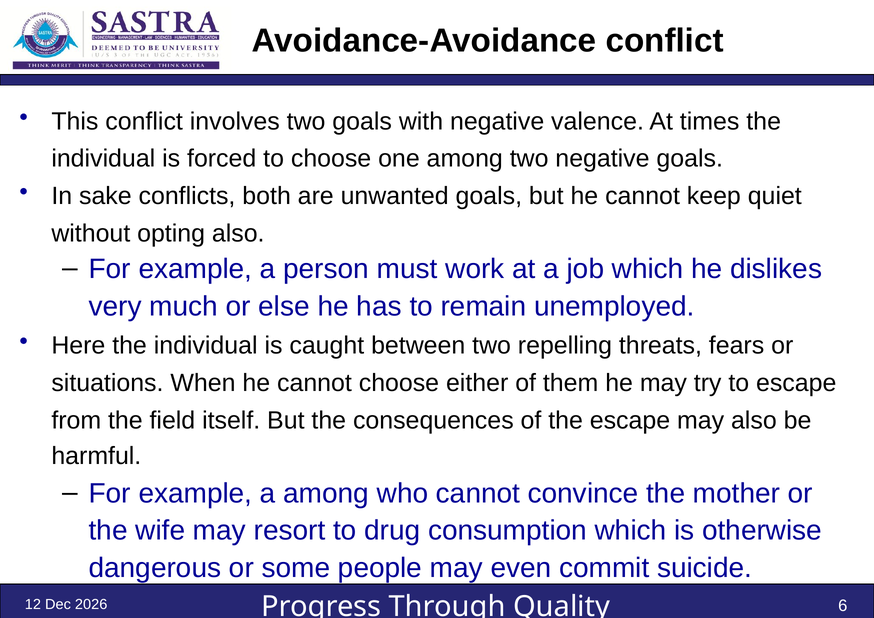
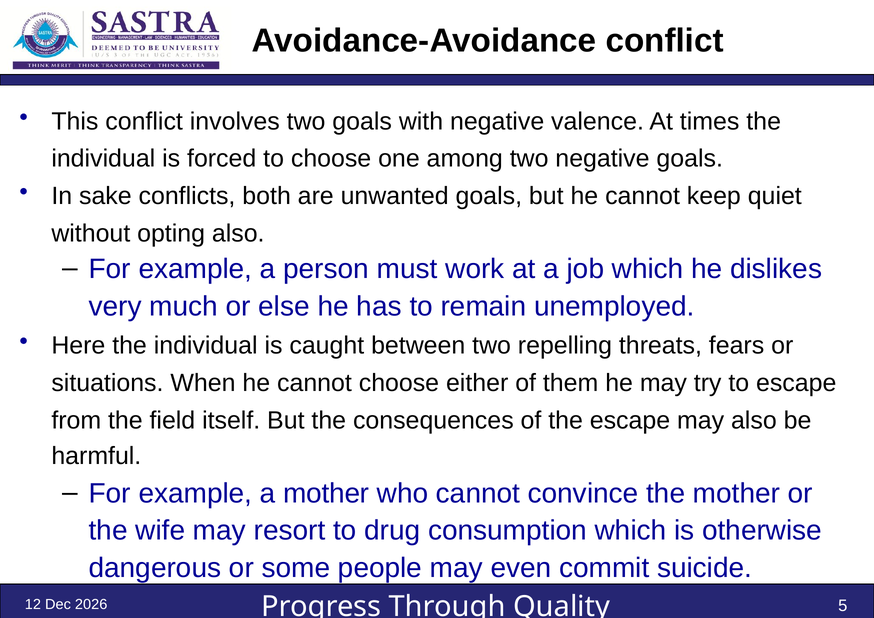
a among: among -> mother
6: 6 -> 5
